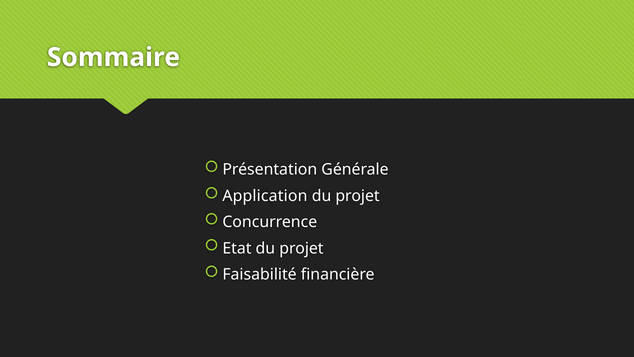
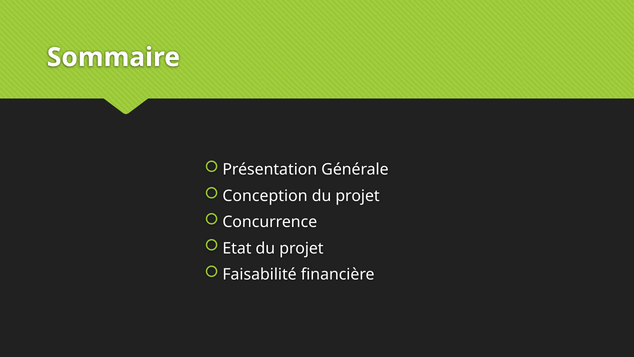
Application: Application -> Conception
